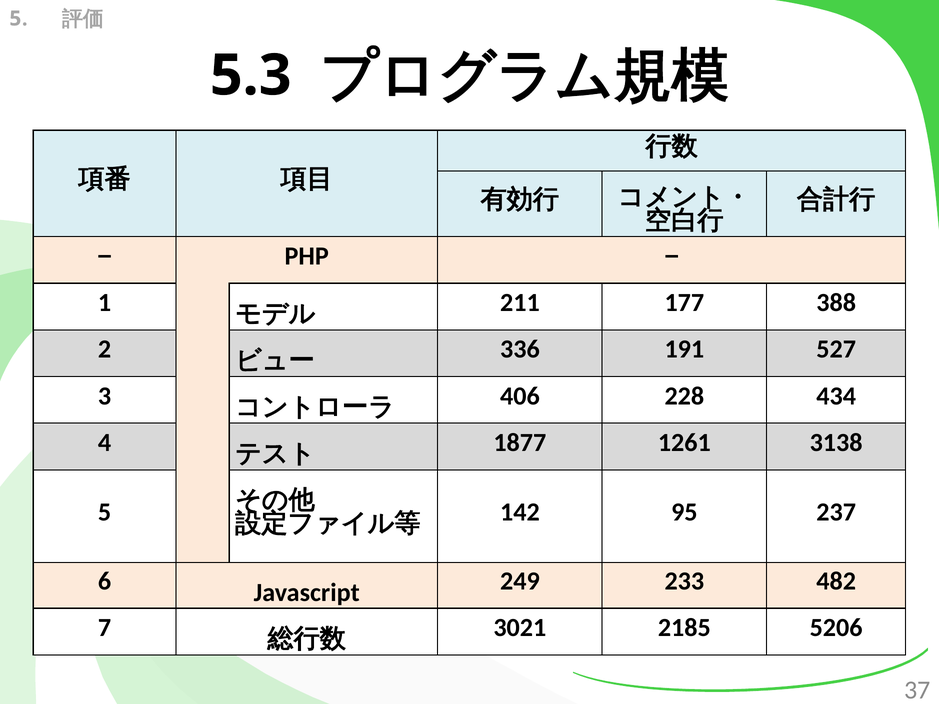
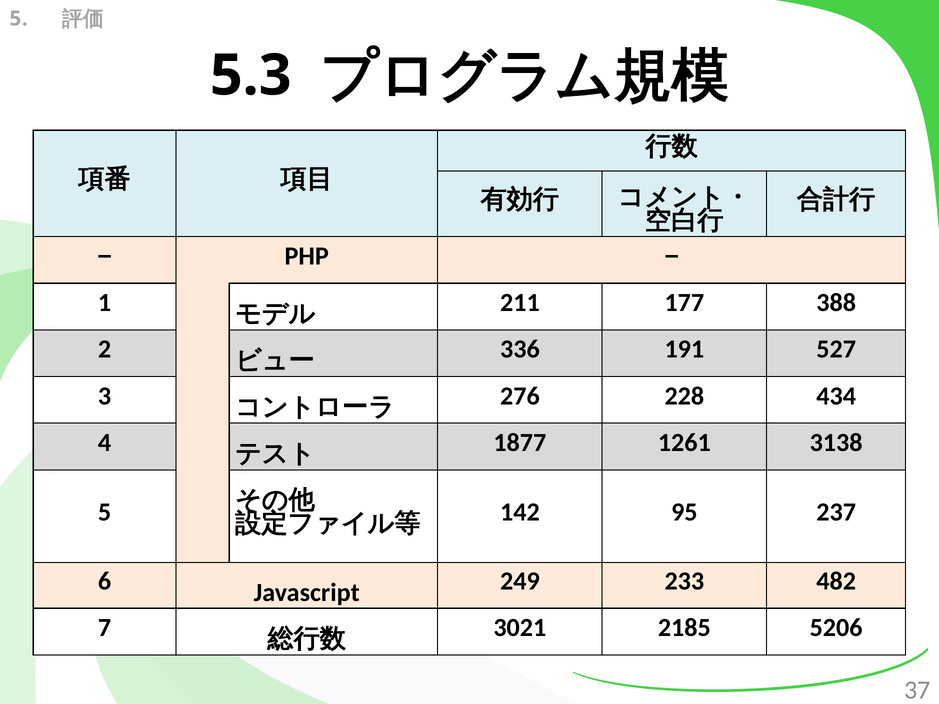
406: 406 -> 276
